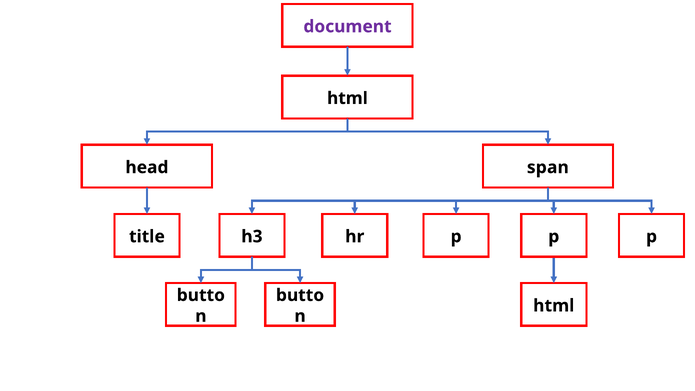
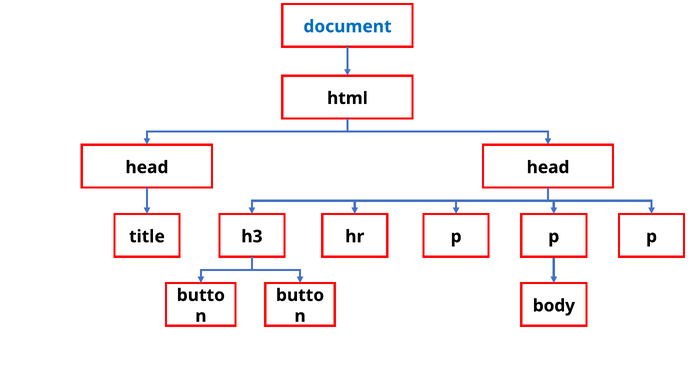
document colour: purple -> blue
head span: span -> head
html at (554, 306): html -> body
